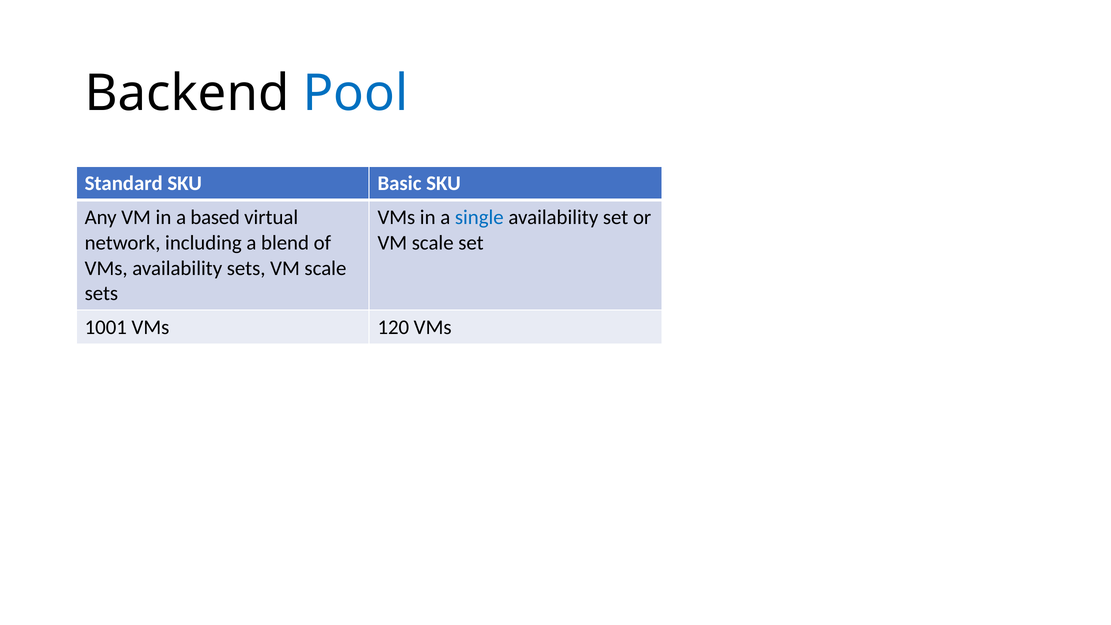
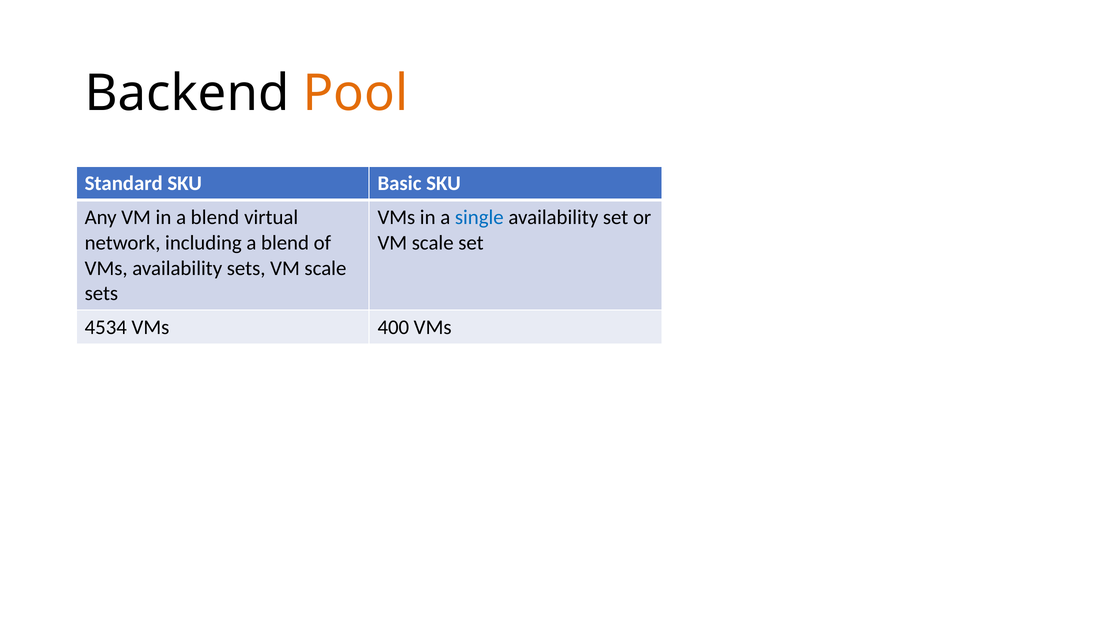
Pool colour: blue -> orange
in a based: based -> blend
1001: 1001 -> 4534
120: 120 -> 400
